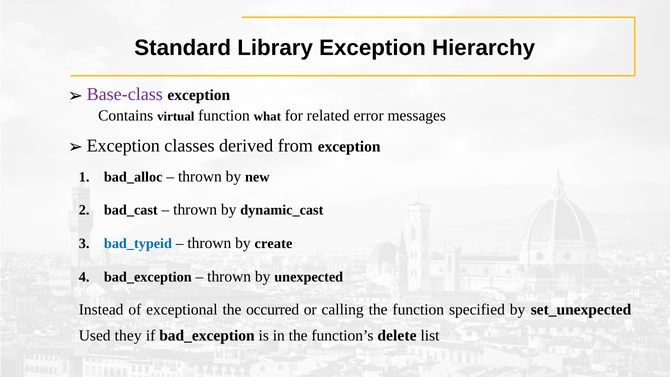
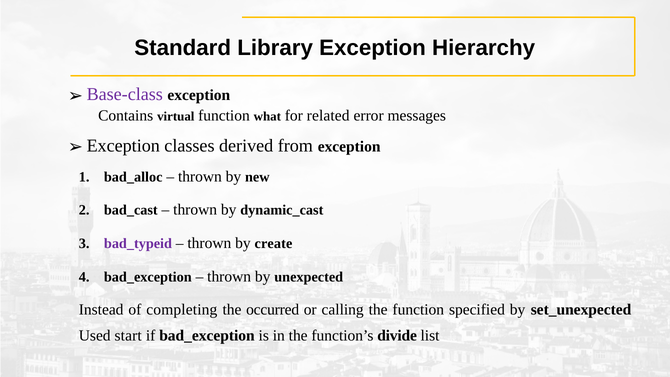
bad_typeid colour: blue -> purple
exceptional: exceptional -> completing
they: they -> start
delete: delete -> divide
